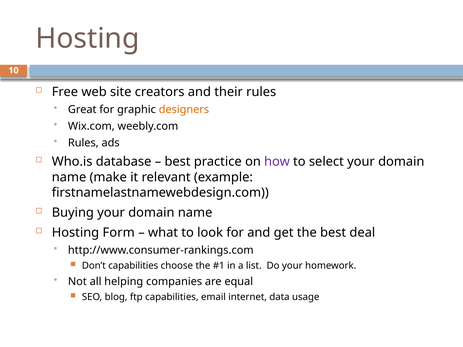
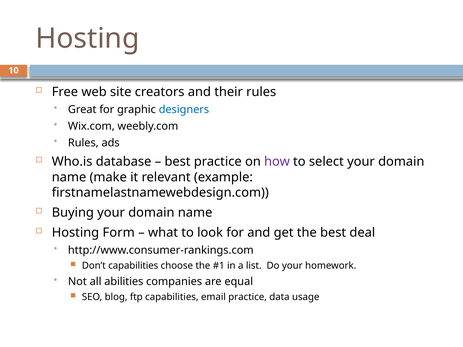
designers colour: orange -> blue
helping: helping -> abilities
email internet: internet -> practice
